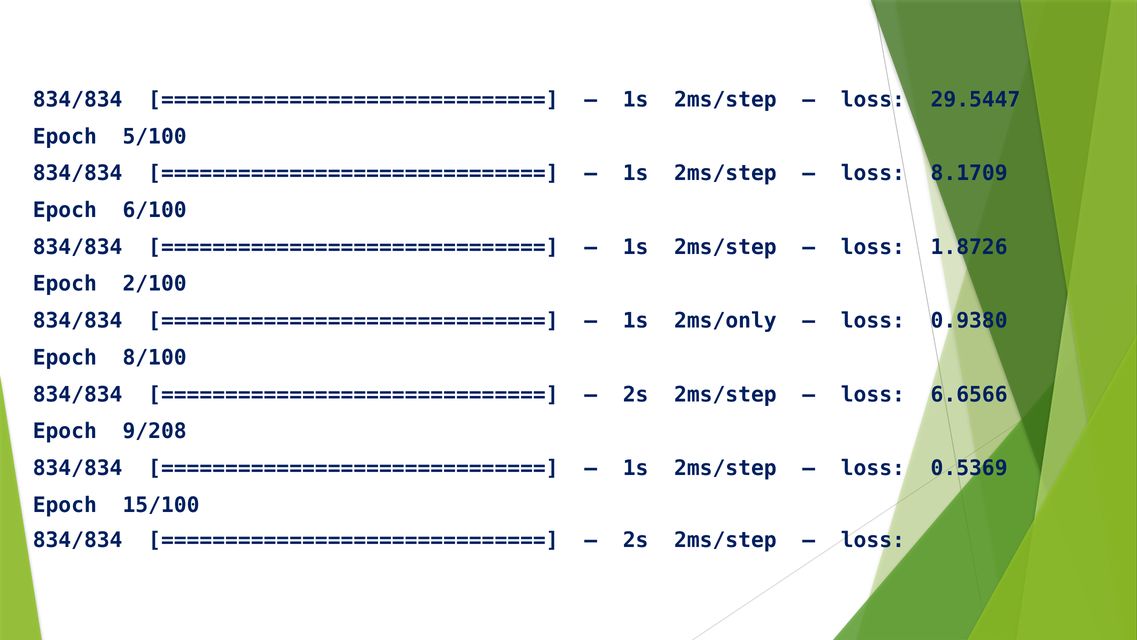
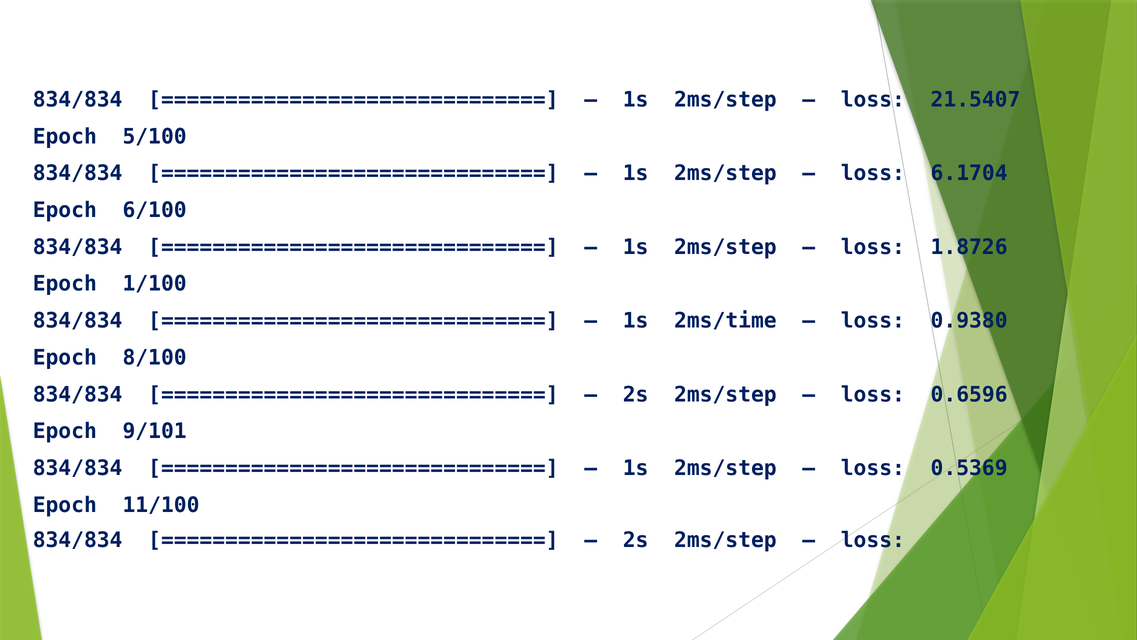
29.5447: 29.5447 -> 21.5407
8.1709: 8.1709 -> 6.1704
2/100: 2/100 -> 1/100
2ms/only: 2ms/only -> 2ms/time
6.6566: 6.6566 -> 0.6596
9/208: 9/208 -> 9/101
15/100: 15/100 -> 11/100
